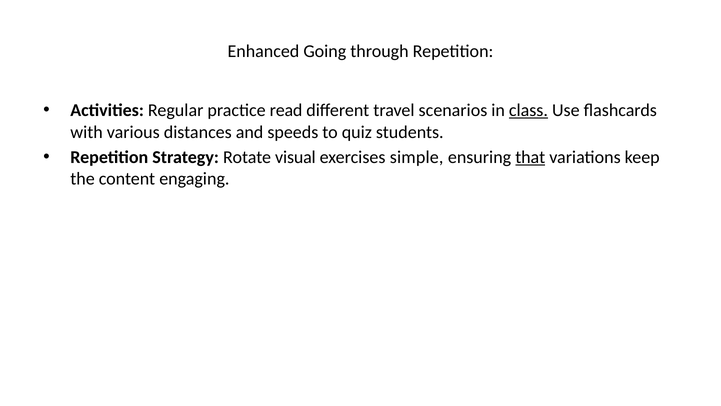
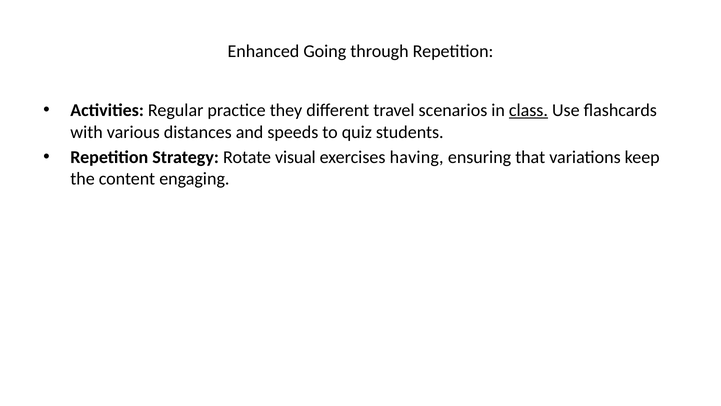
read: read -> they
simple: simple -> having
that underline: present -> none
